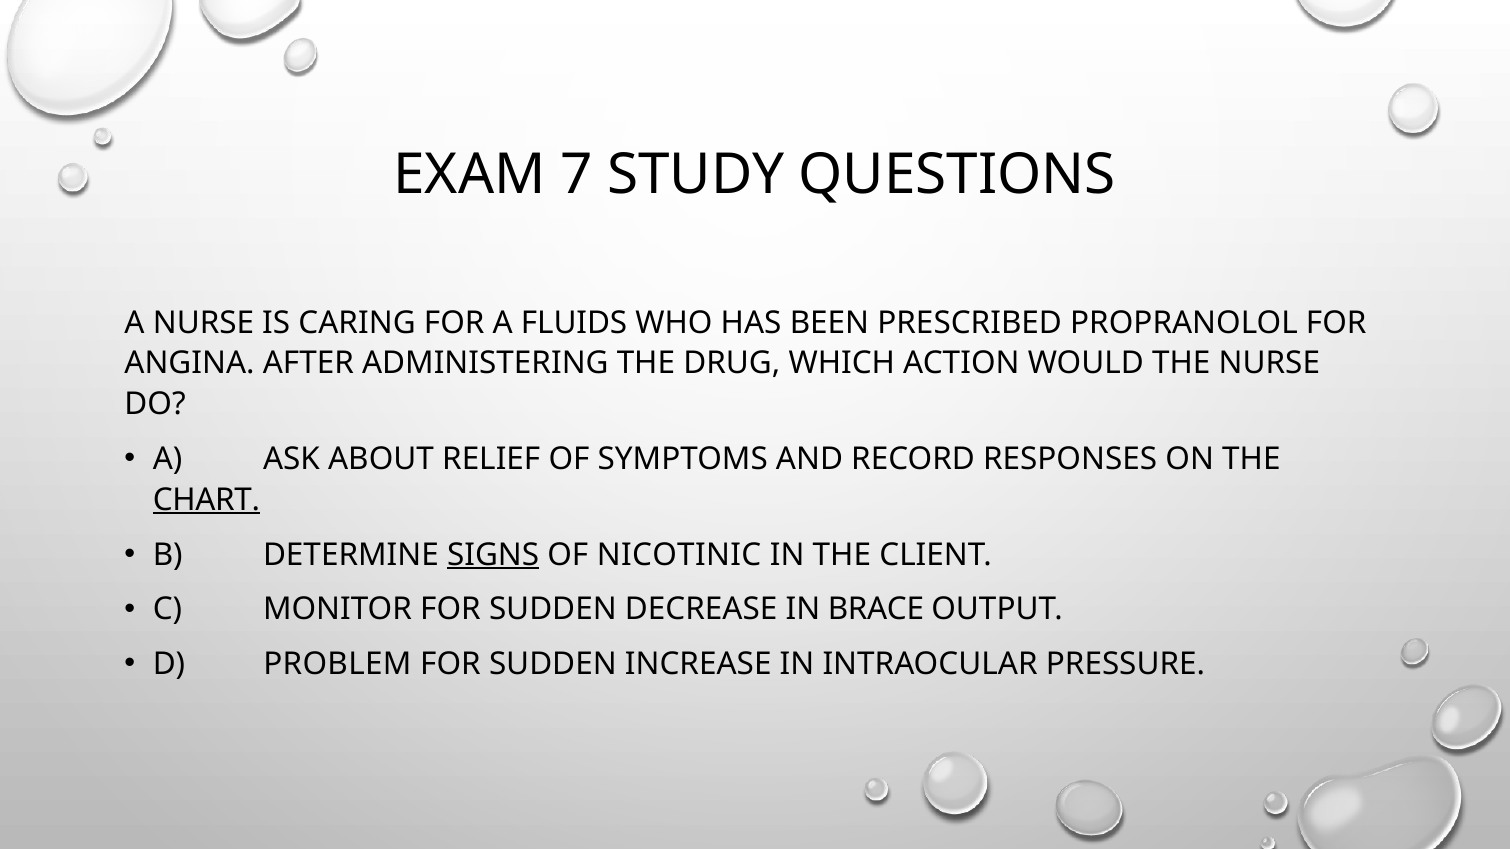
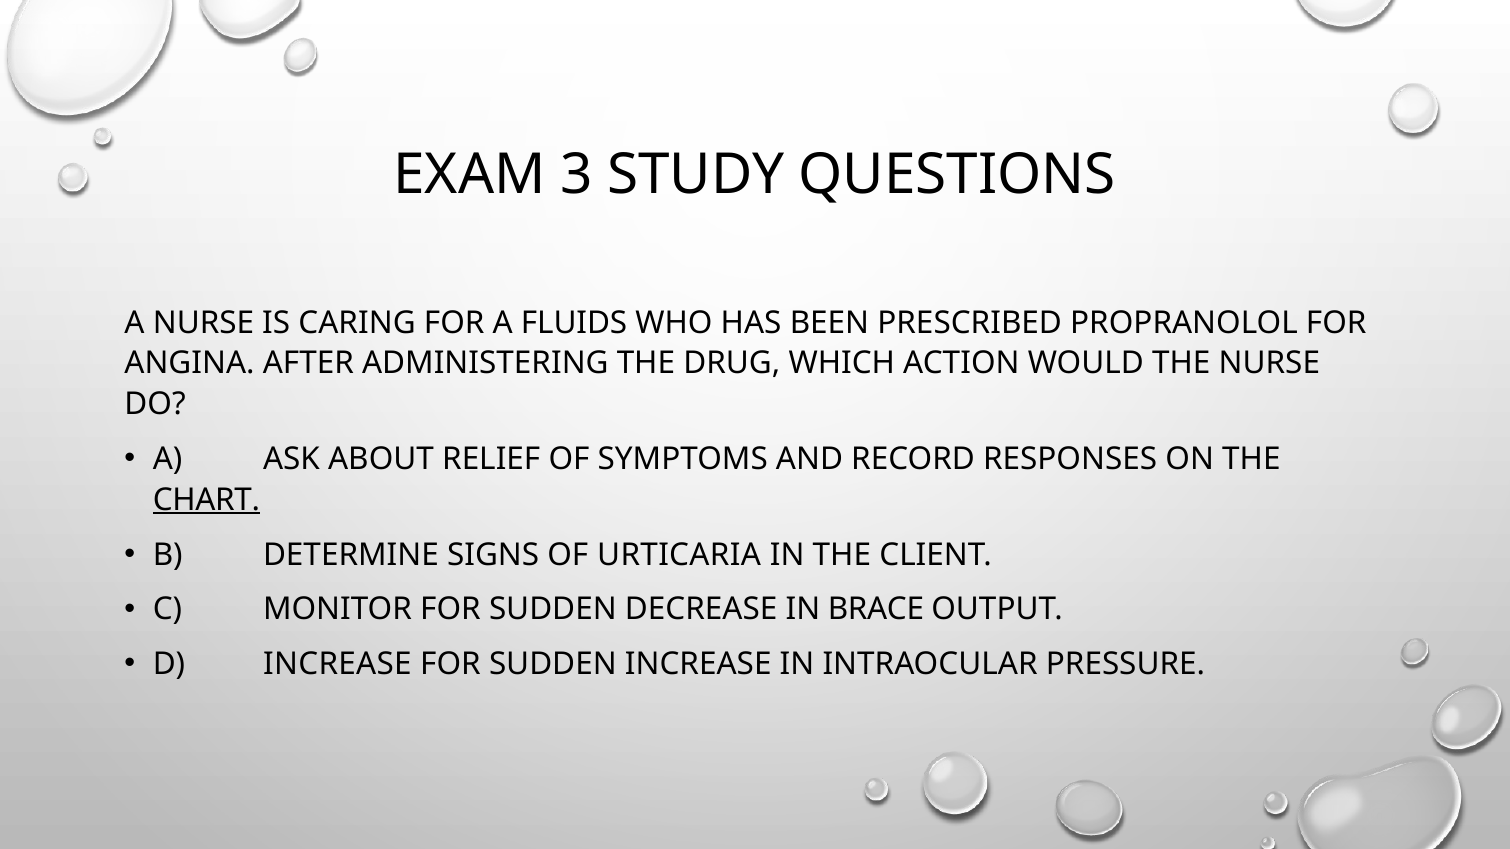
7: 7 -> 3
SIGNS underline: present -> none
NICOTINIC: NICOTINIC -> URTICARIA
D PROBLEM: PROBLEM -> INCREASE
